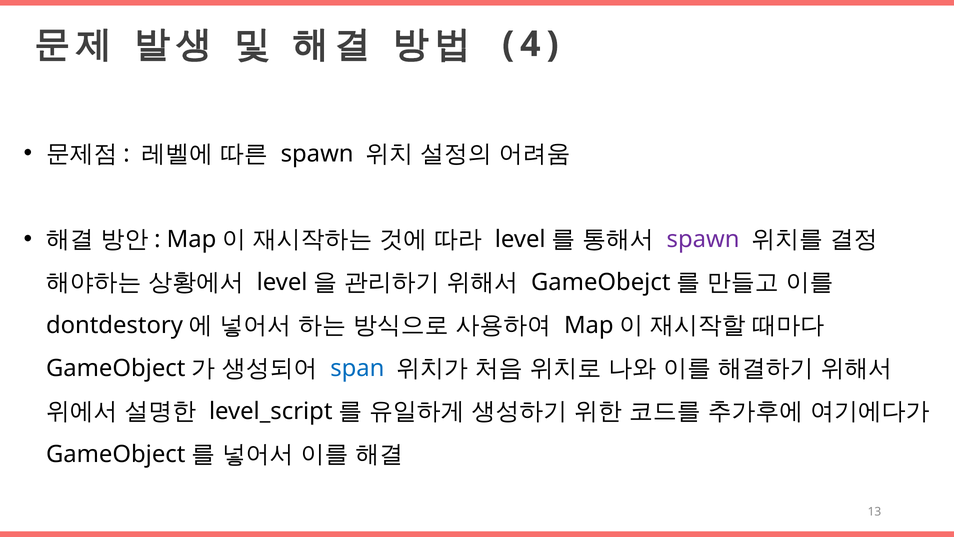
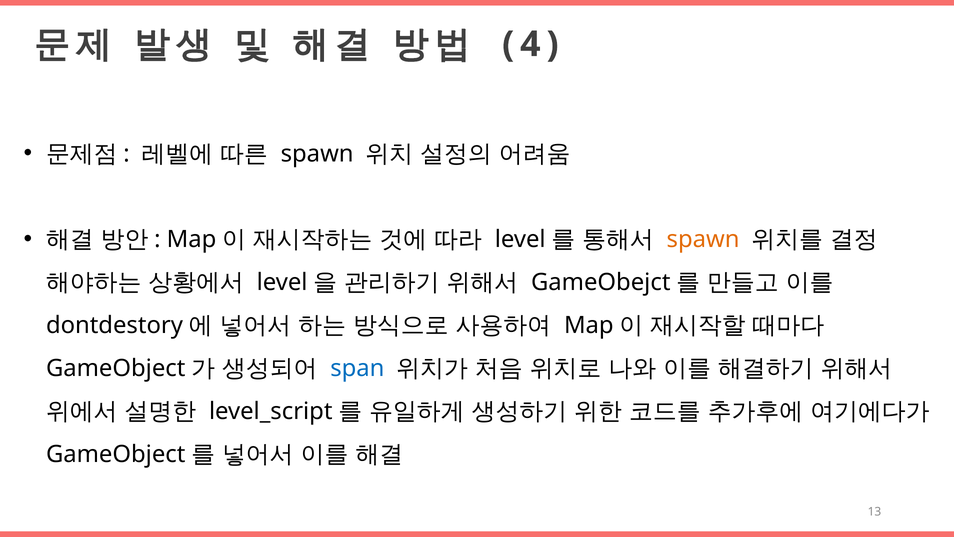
spawn at (703, 239) colour: purple -> orange
